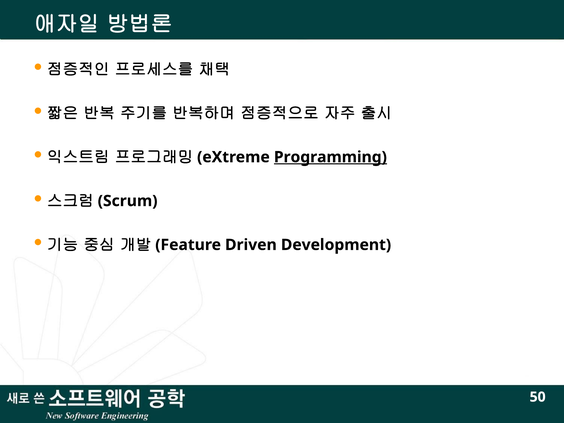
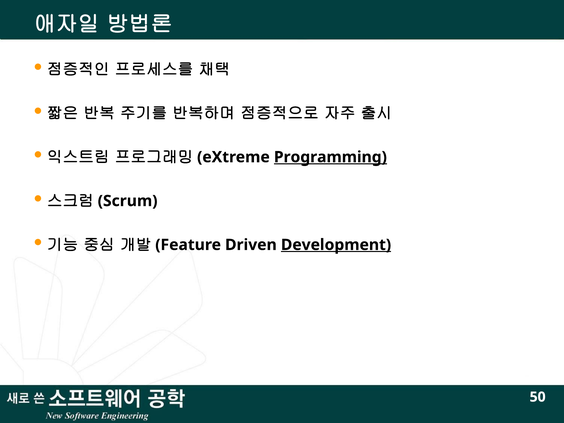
Development underline: none -> present
